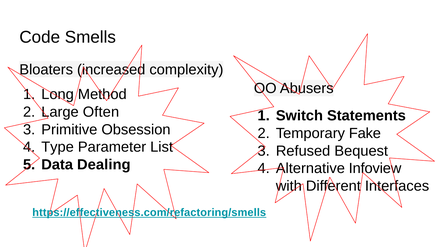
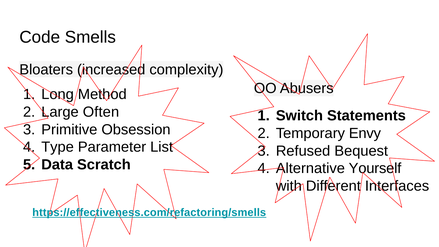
Fake: Fake -> Envy
Dealing: Dealing -> Scratch
Infoview: Infoview -> Yourself
